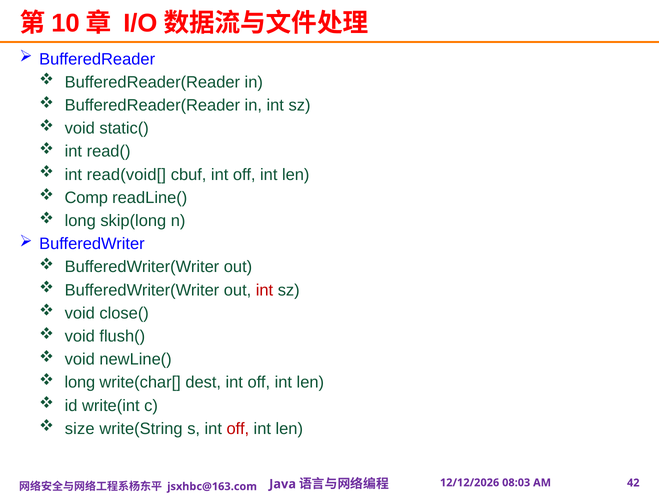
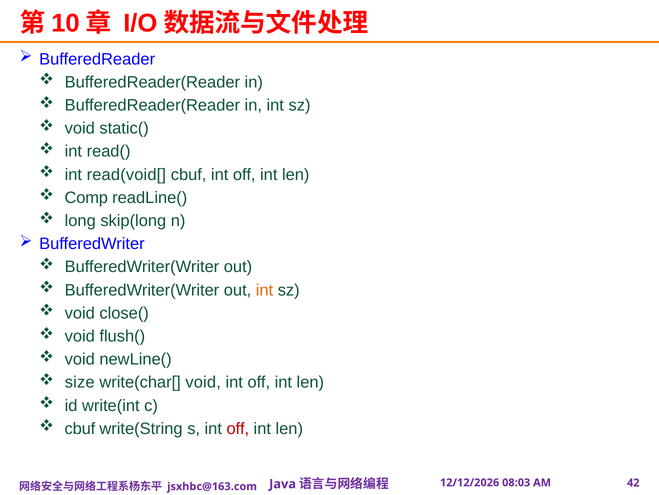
int at (264, 290) colour: red -> orange
long at (80, 382): long -> size
write(char[ dest: dest -> void
size at (80, 428): size -> cbuf
